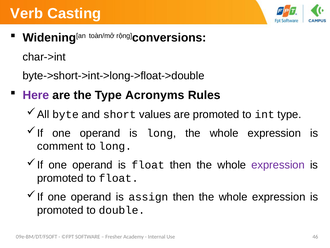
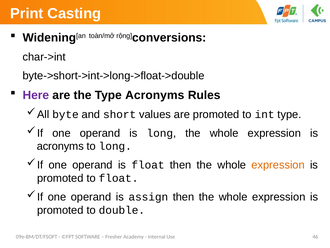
Verb: Verb -> Print
comment at (60, 146): comment -> acronyms
expression at (278, 165) colour: purple -> orange
